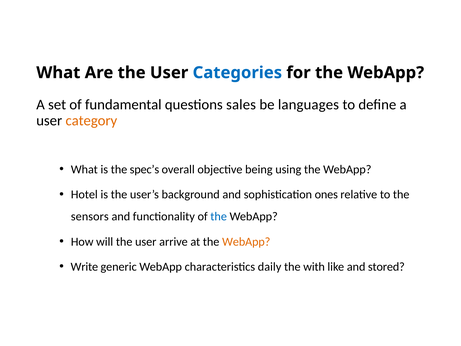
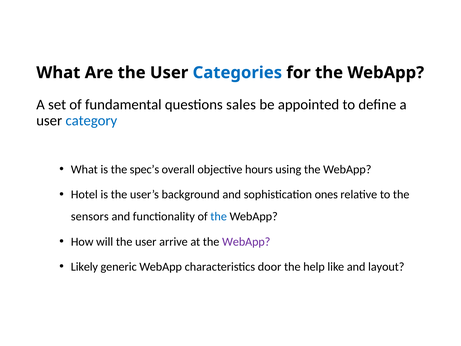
languages: languages -> appointed
category colour: orange -> blue
being: being -> hours
WebApp at (246, 241) colour: orange -> purple
Write: Write -> Likely
daily: daily -> door
with: with -> help
stored: stored -> layout
